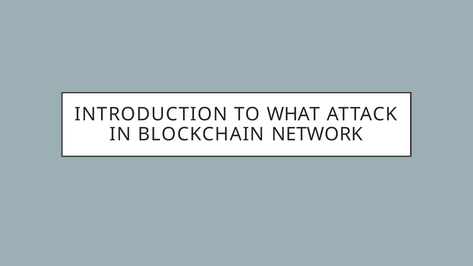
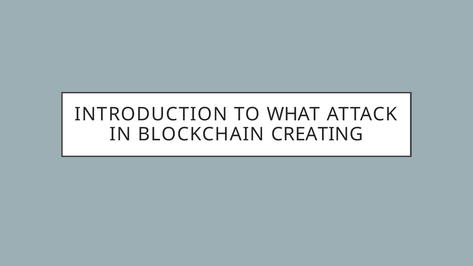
NETWORK: NETWORK -> CREATING
